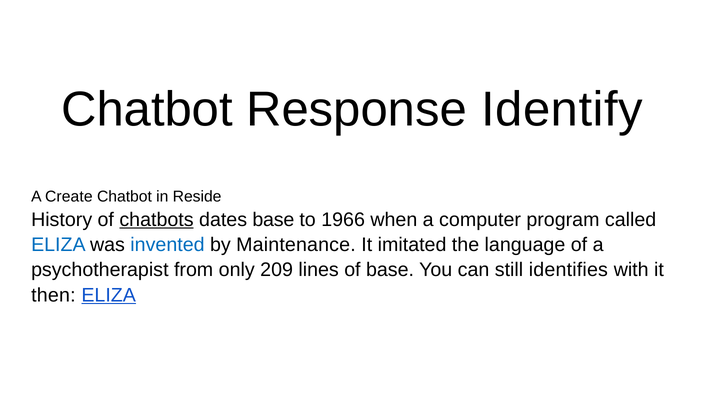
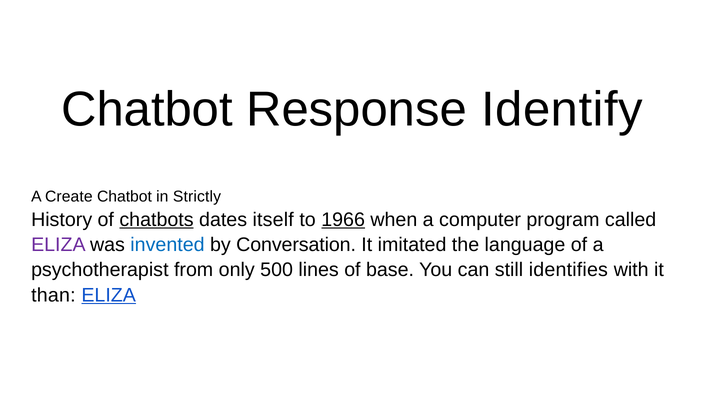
Reside: Reside -> Strictly
dates base: base -> itself
1966 underline: none -> present
ELIZA at (58, 245) colour: blue -> purple
Maintenance: Maintenance -> Conversation
209: 209 -> 500
then: then -> than
